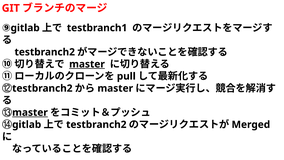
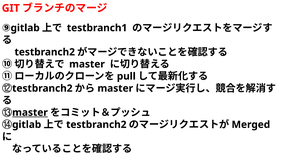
master at (87, 64) underline: present -> none
